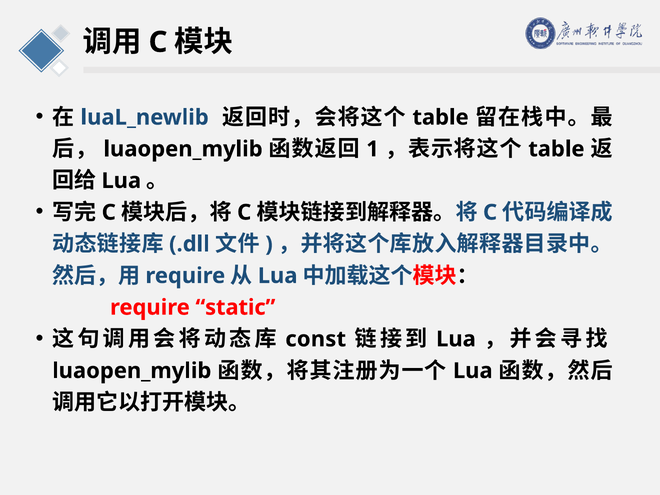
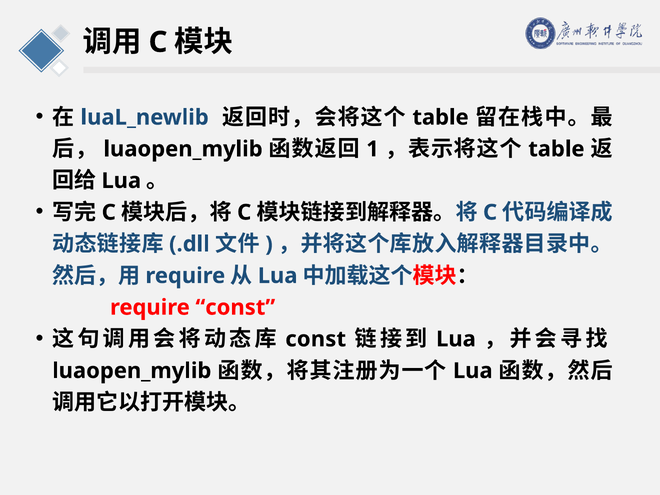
require static: static -> const
